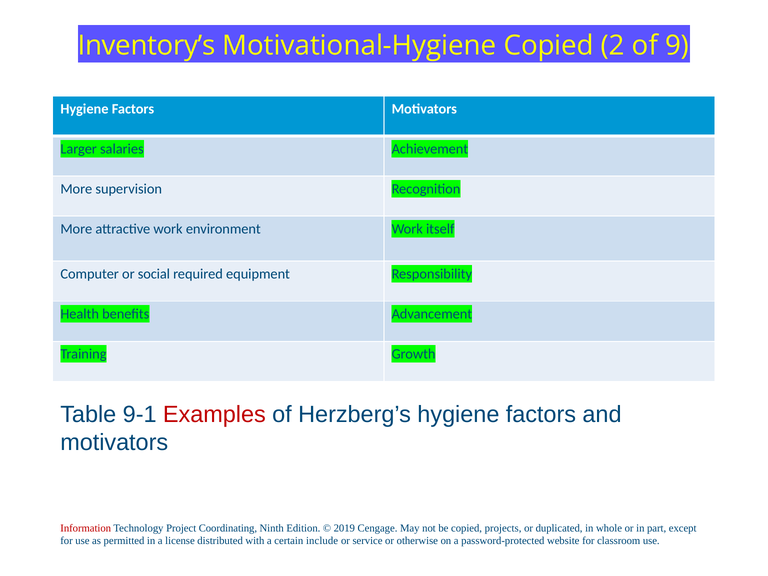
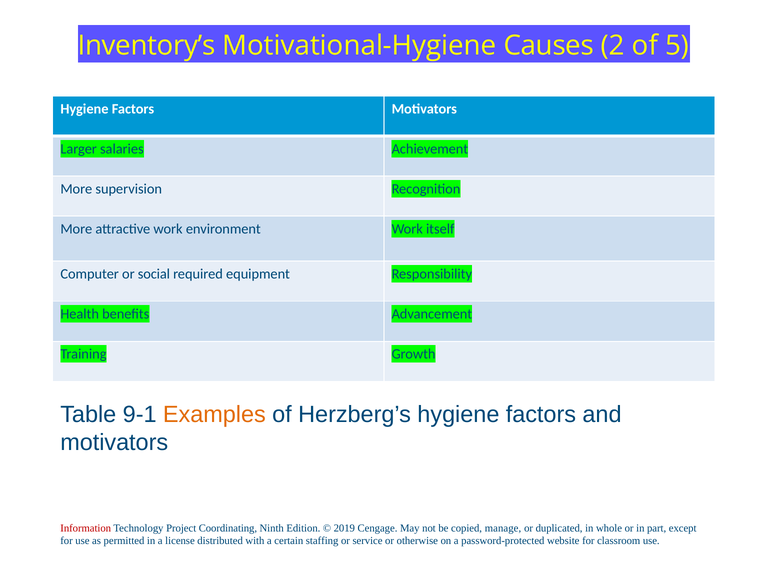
Motivational-Hygiene Copied: Copied -> Causes
9: 9 -> 5
Examples colour: red -> orange
projects: projects -> manage
include: include -> staffing
